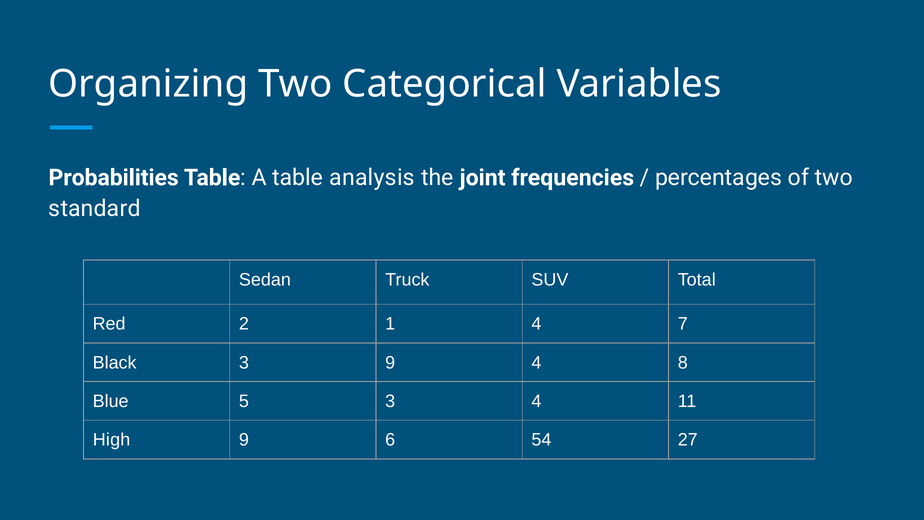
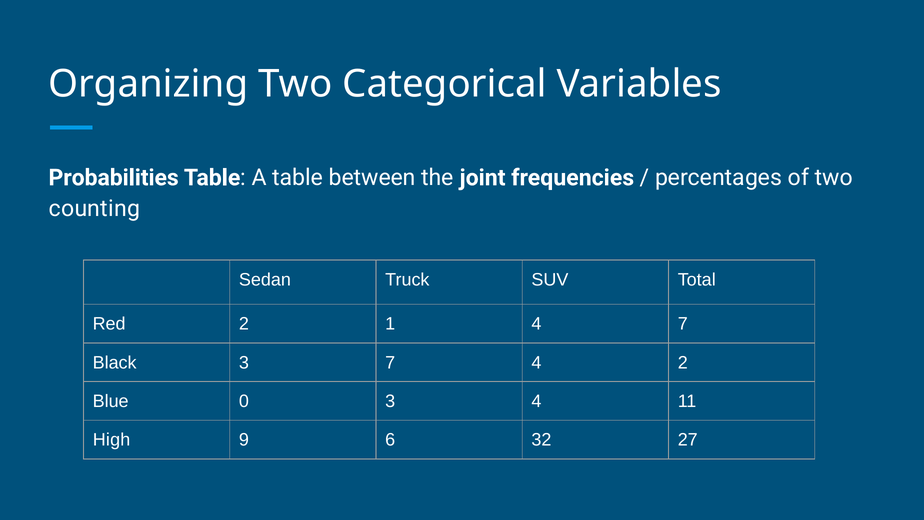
analysis: analysis -> between
standard: standard -> counting
3 9: 9 -> 7
4 8: 8 -> 2
5: 5 -> 0
54: 54 -> 32
